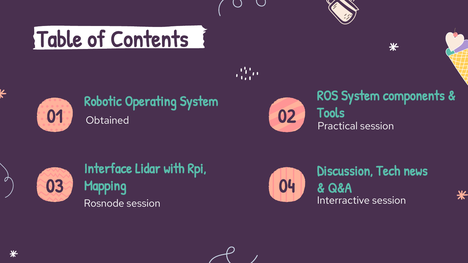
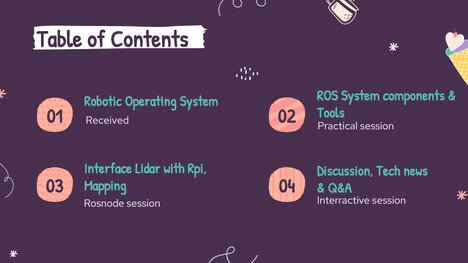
Obtained: Obtained -> Received
